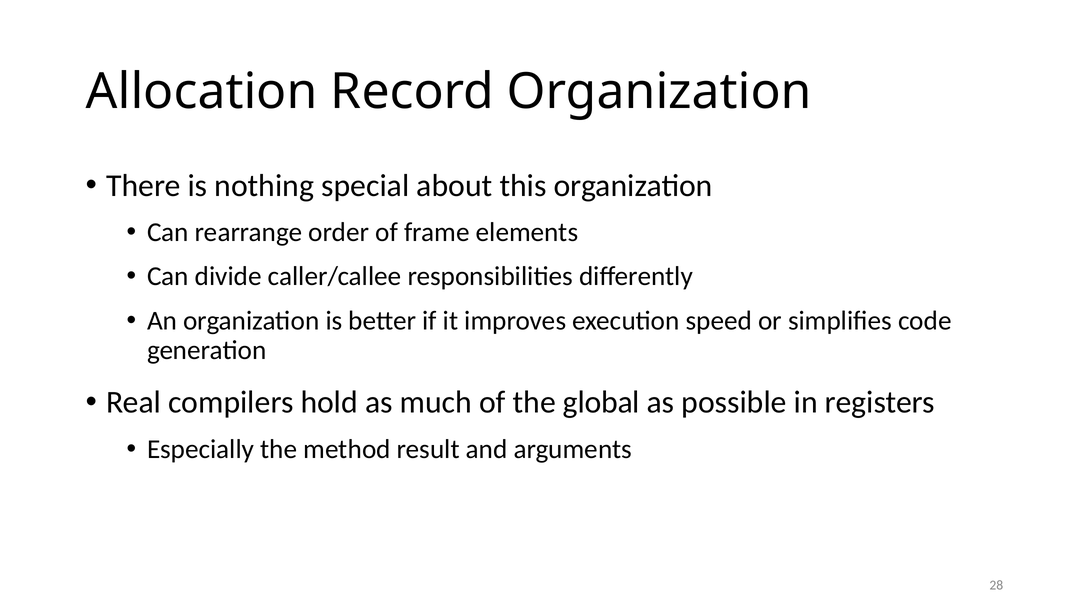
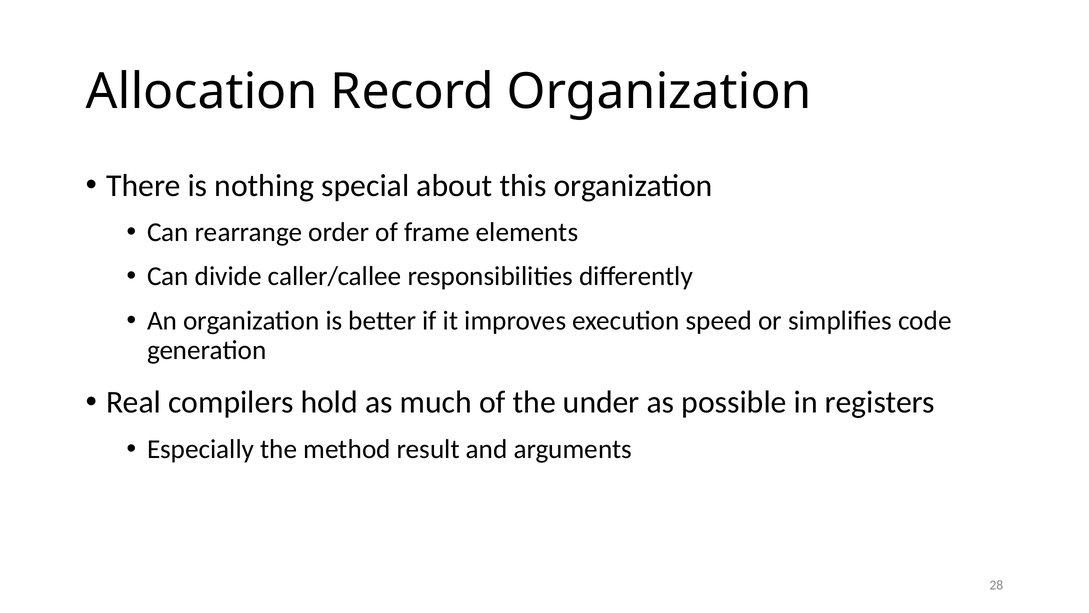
global: global -> under
